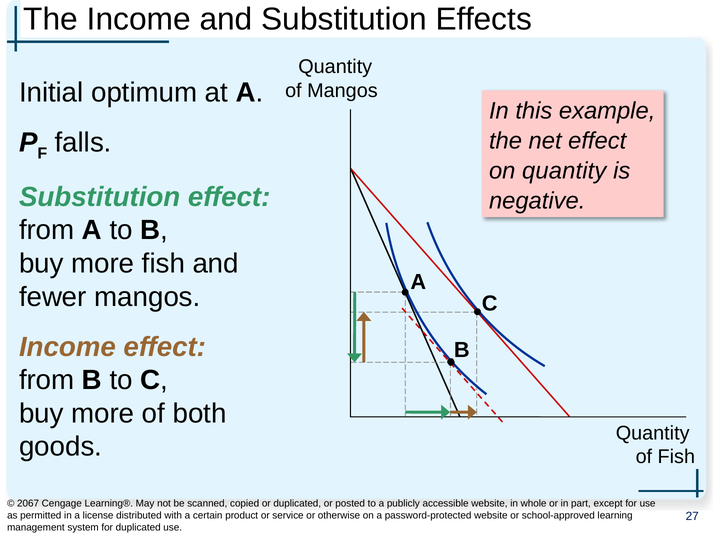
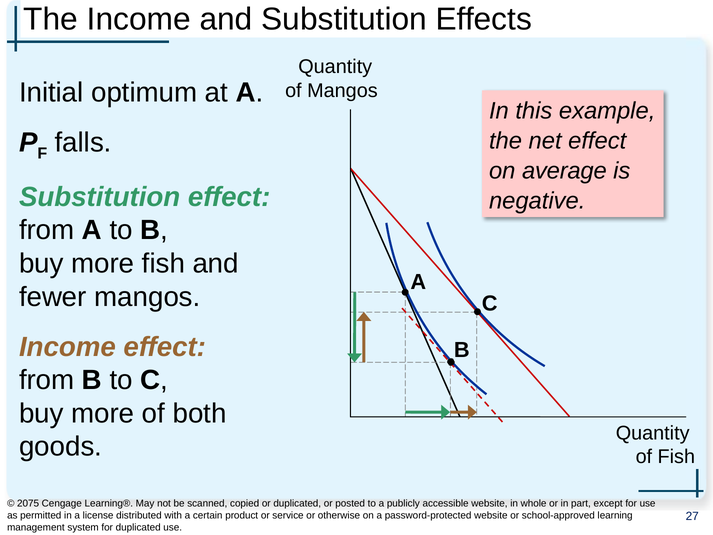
on quantity: quantity -> average
2067: 2067 -> 2075
